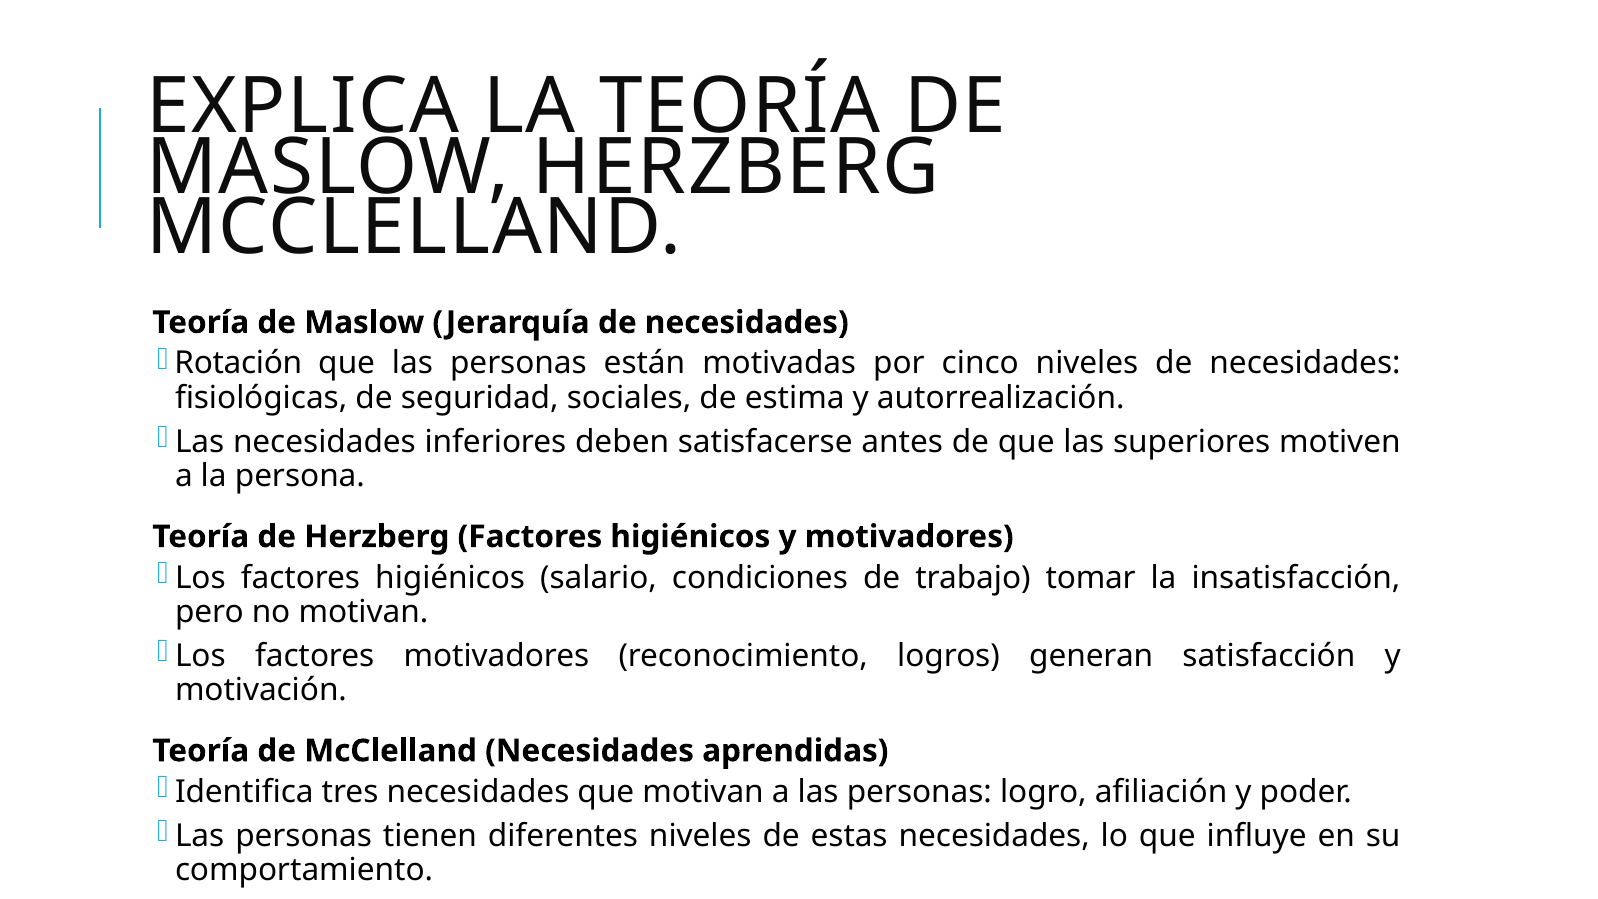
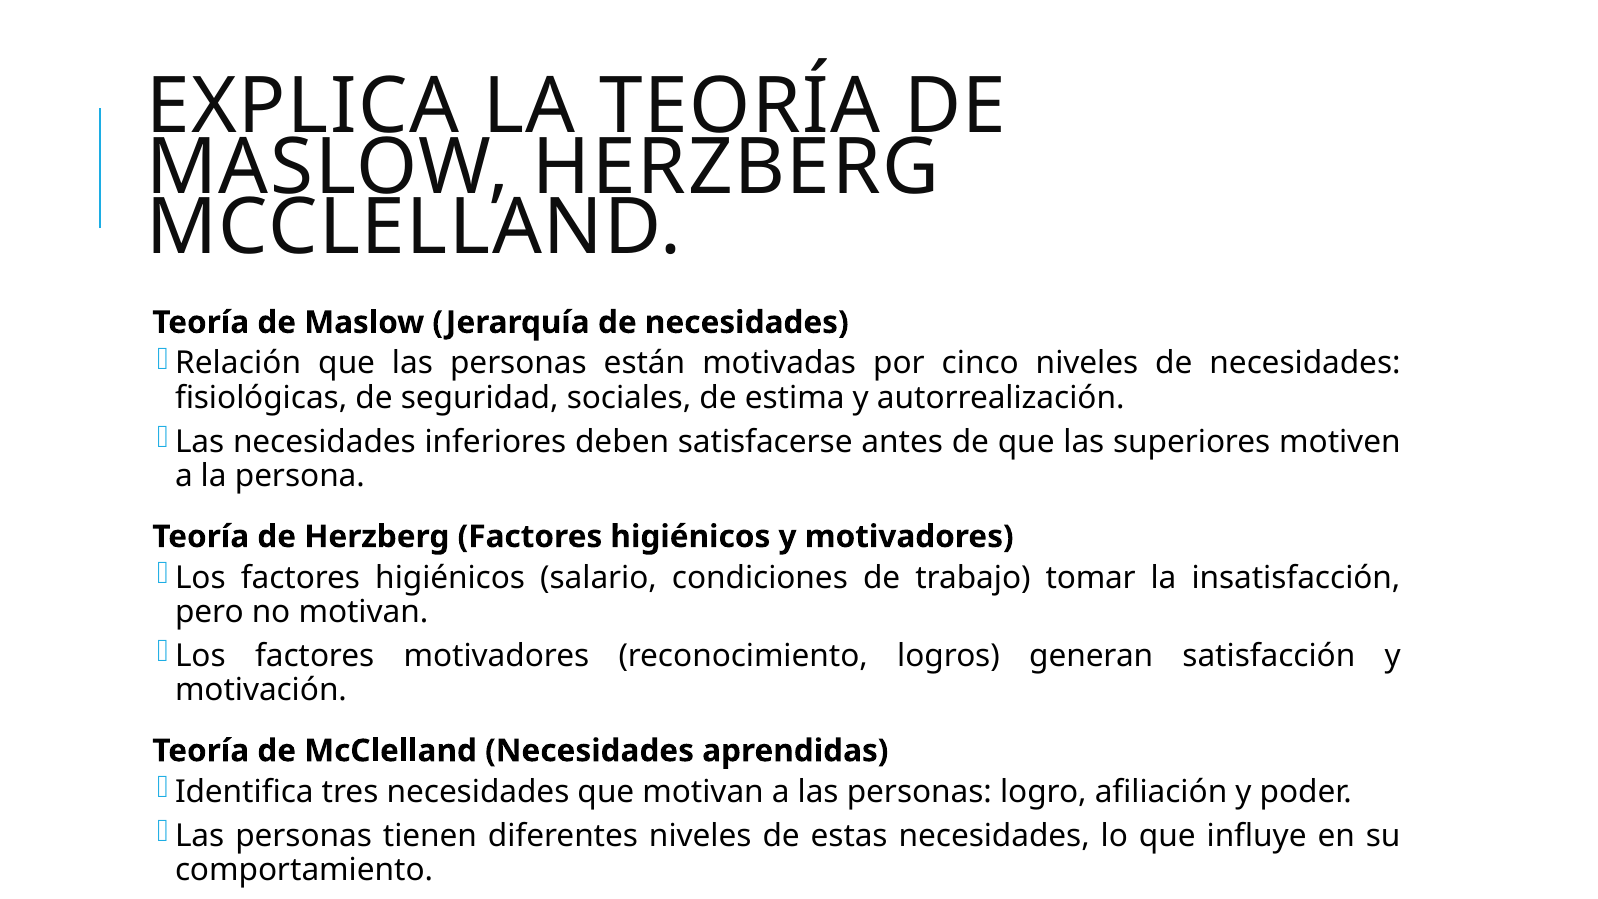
Rotación: Rotación -> Relación
